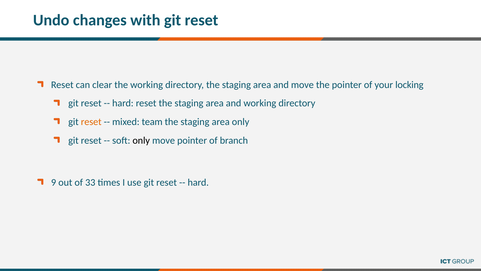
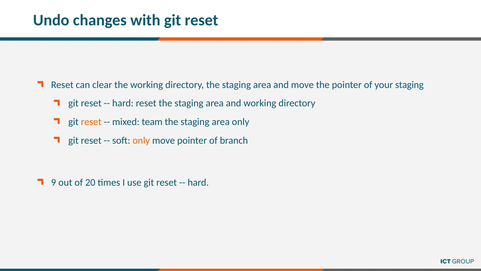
your locking: locking -> staging
only at (141, 140) colour: black -> orange
33: 33 -> 20
